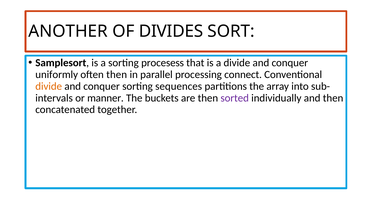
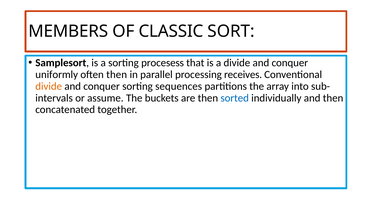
ANOTHER: ANOTHER -> MEMBERS
DIVIDES: DIVIDES -> CLASSIC
connect: connect -> receives
manner: manner -> assume
sorted colour: purple -> blue
